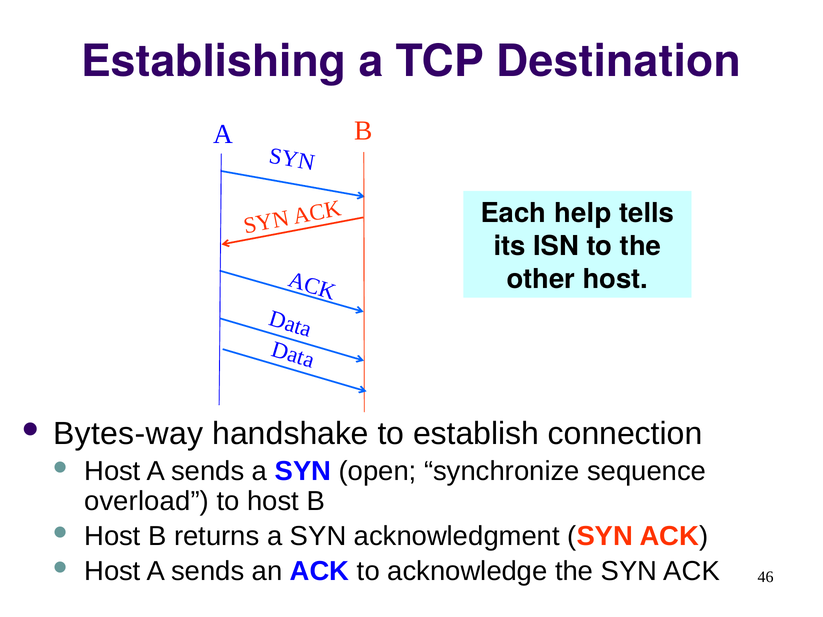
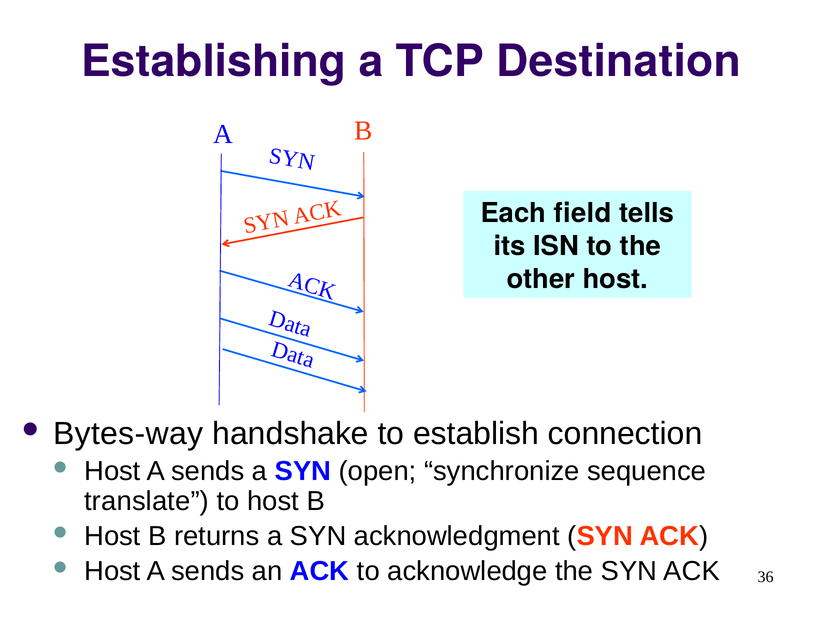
help: help -> field
overload: overload -> translate
46: 46 -> 36
